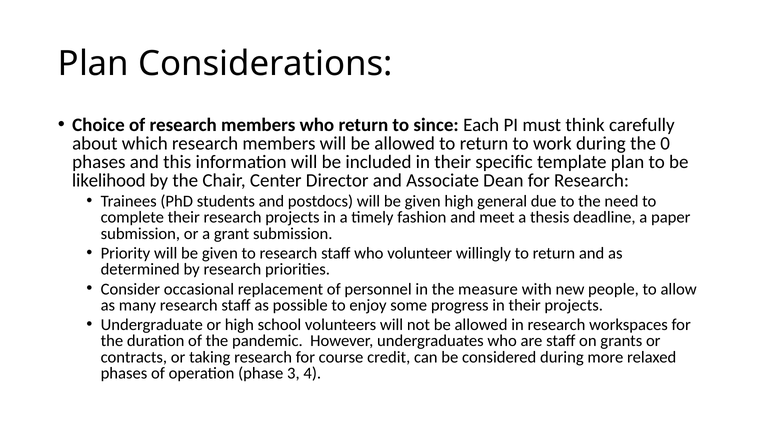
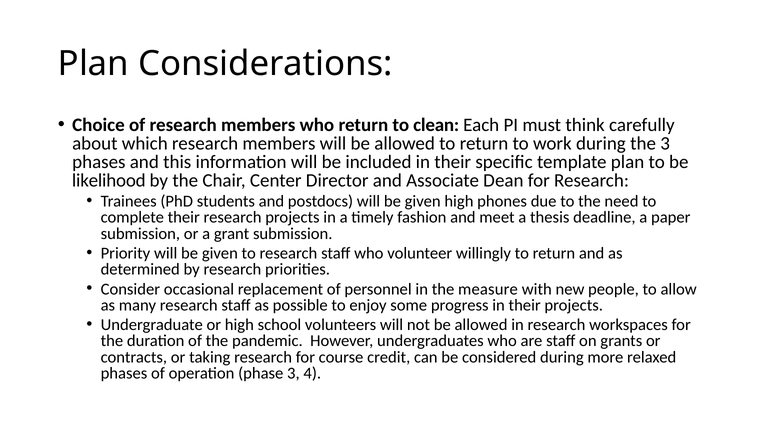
since: since -> clean
the 0: 0 -> 3
general: general -> phones
